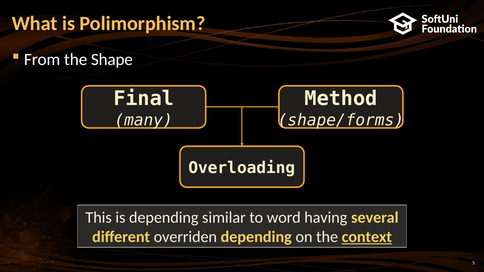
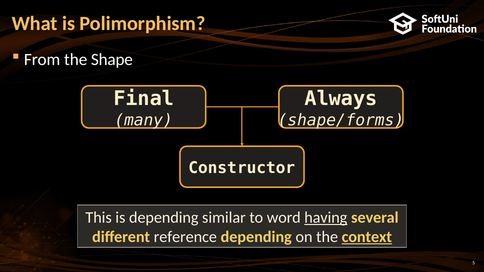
Method: Method -> Always
Overloading: Overloading -> Constructor
having underline: none -> present
overriden: overriden -> reference
